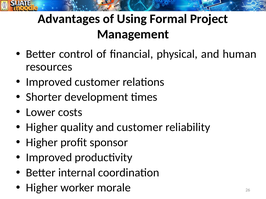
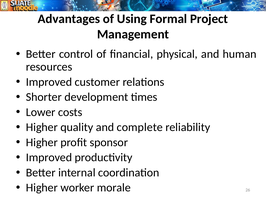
and customer: customer -> complete
